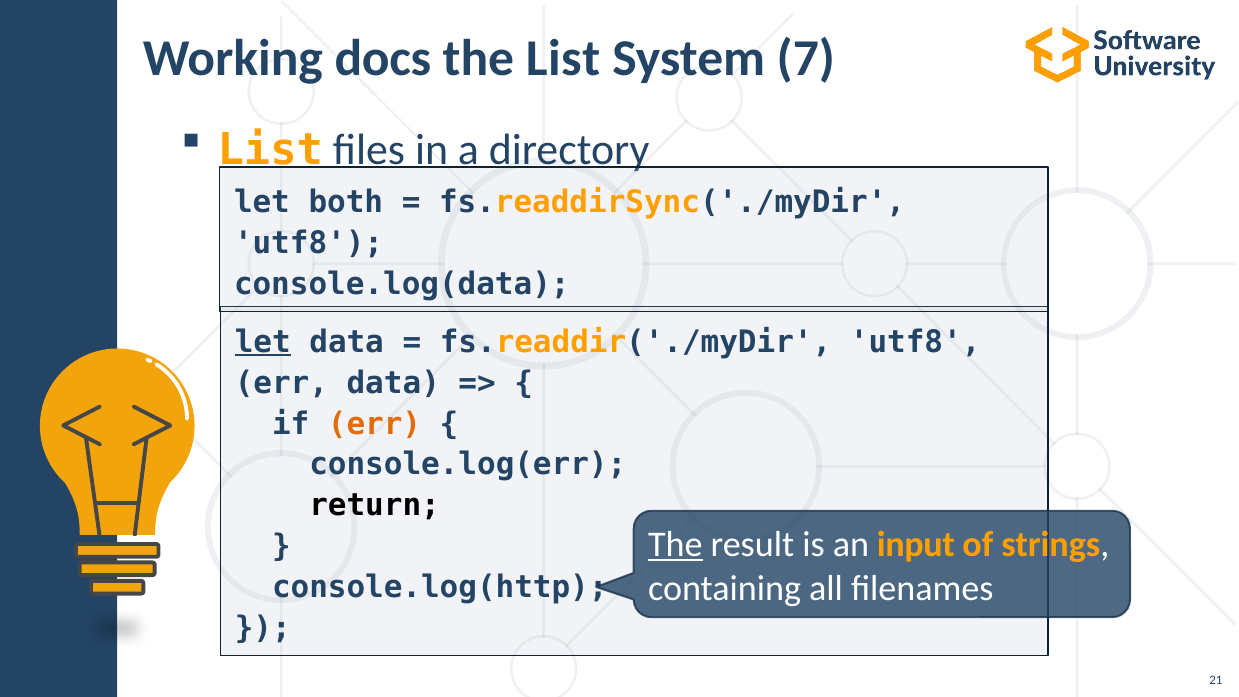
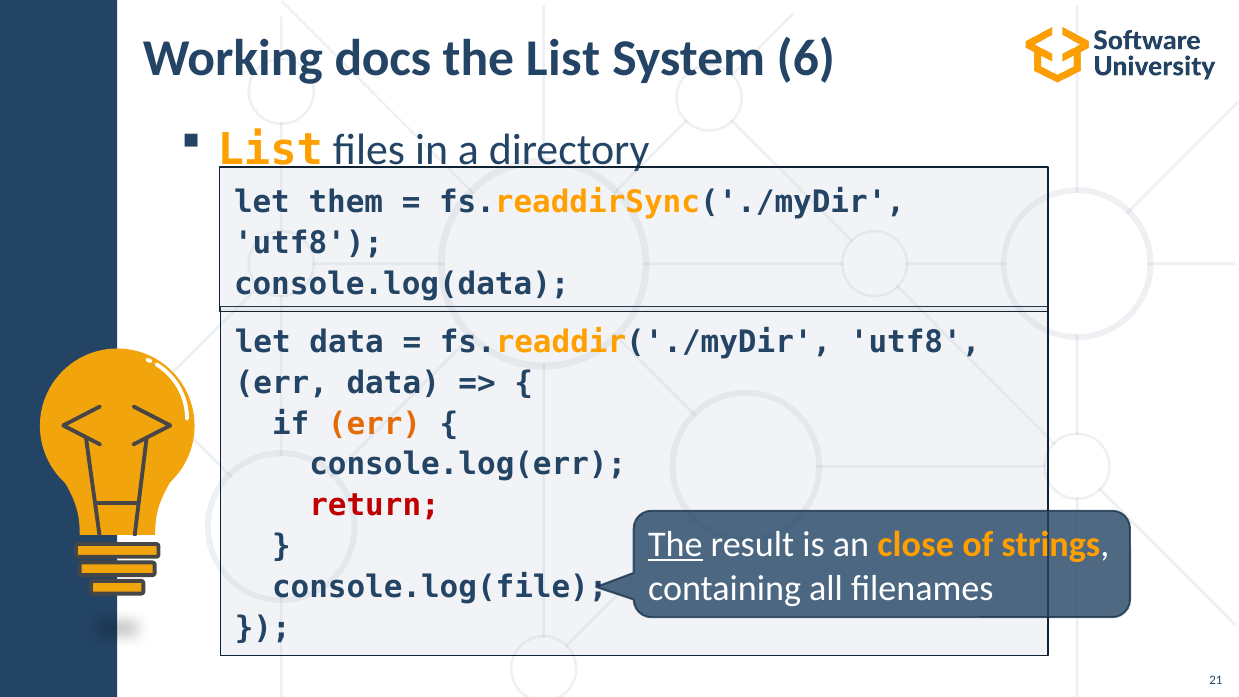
7: 7 -> 6
both: both -> them
let at (263, 342) underline: present -> none
return colour: black -> red
input: input -> close
console.log(http: console.log(http -> console.log(file
